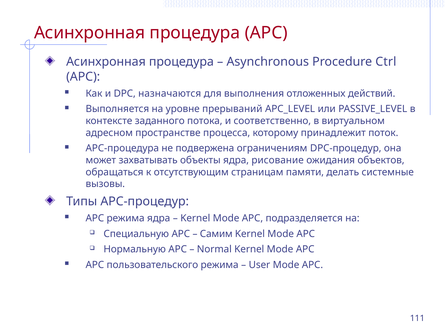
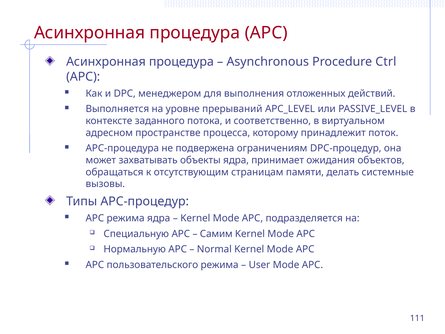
назначаются: назначаются -> менеджером
рисование: рисование -> принимает
